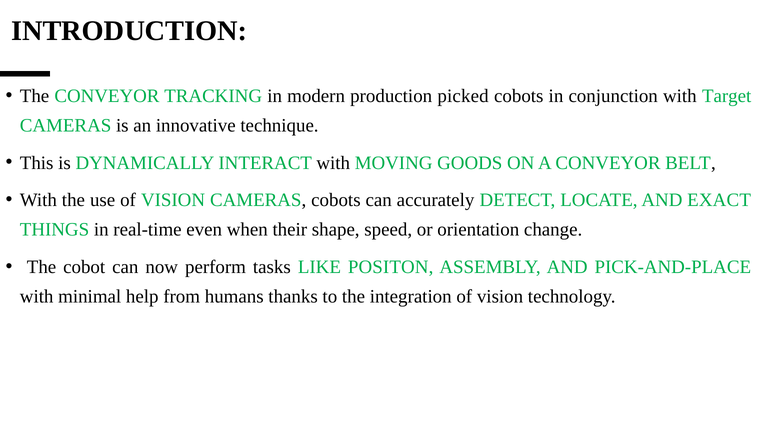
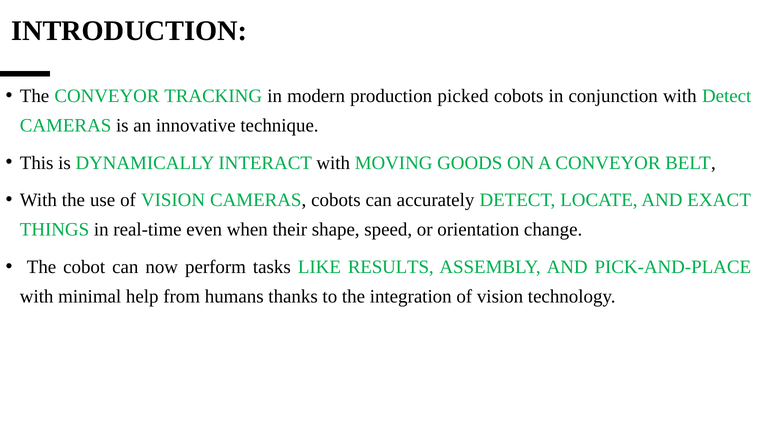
with Target: Target -> Detect
POSITON: POSITON -> RESULTS
